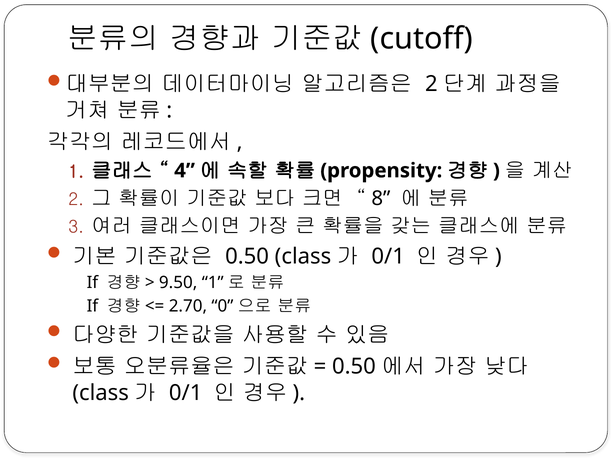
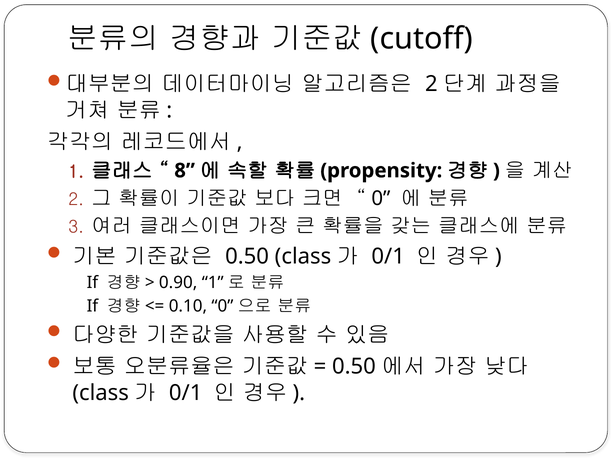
4: 4 -> 8
8 at (381, 198): 8 -> 0
9.50: 9.50 -> 0.90
2.70: 2.70 -> 0.10
